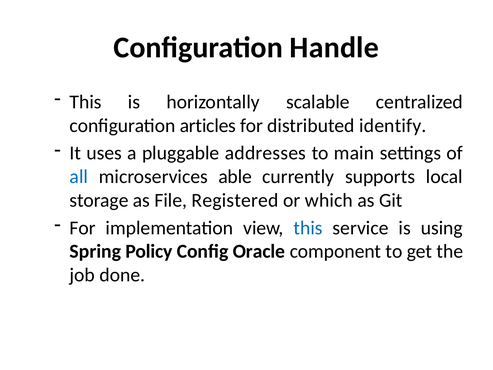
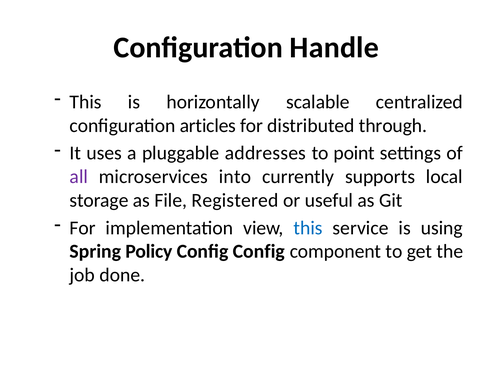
identify: identify -> through
main: main -> point
all colour: blue -> purple
able: able -> into
which: which -> useful
Config Oracle: Oracle -> Config
